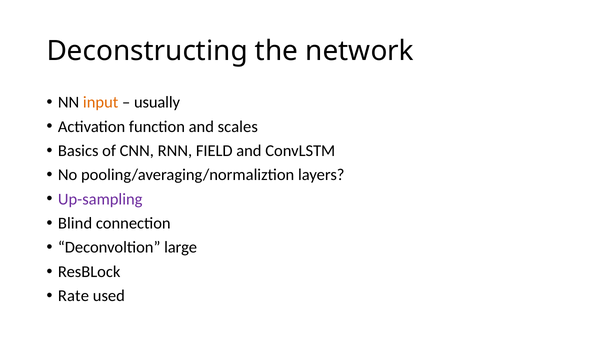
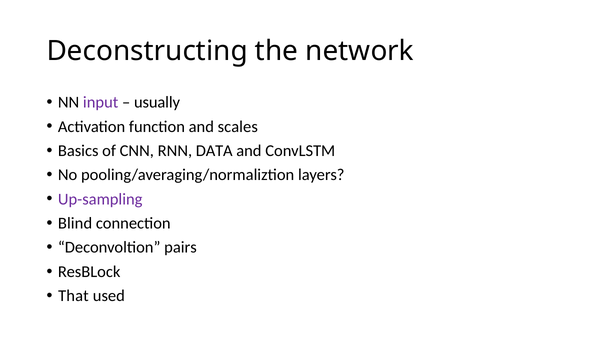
input colour: orange -> purple
FIELD: FIELD -> DATA
large: large -> pairs
Rate: Rate -> That
